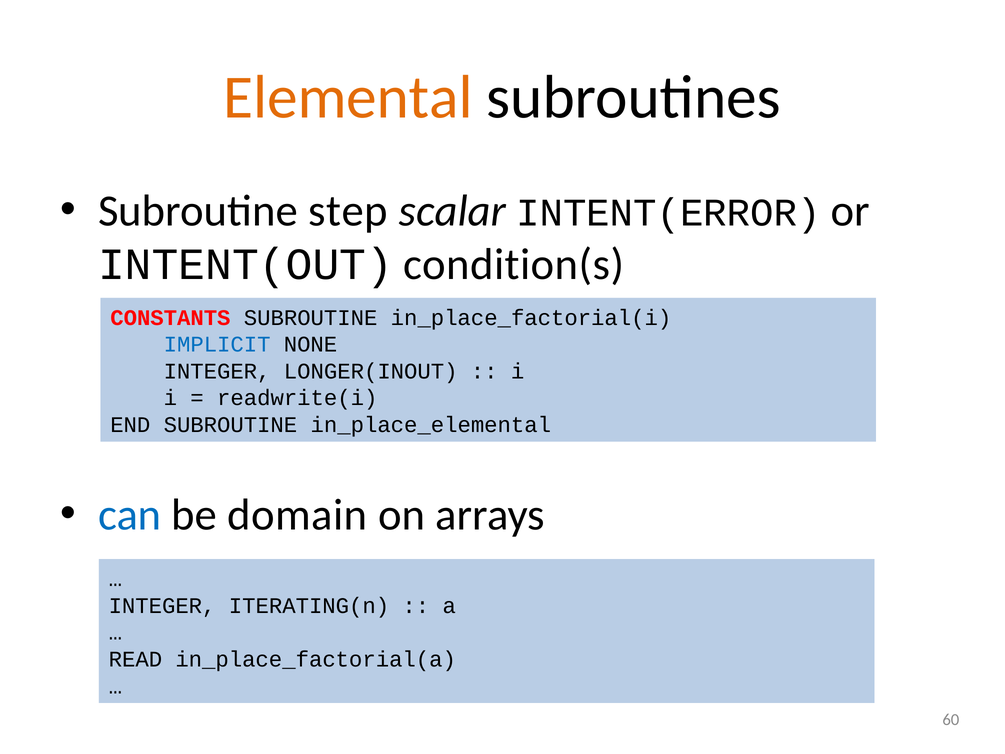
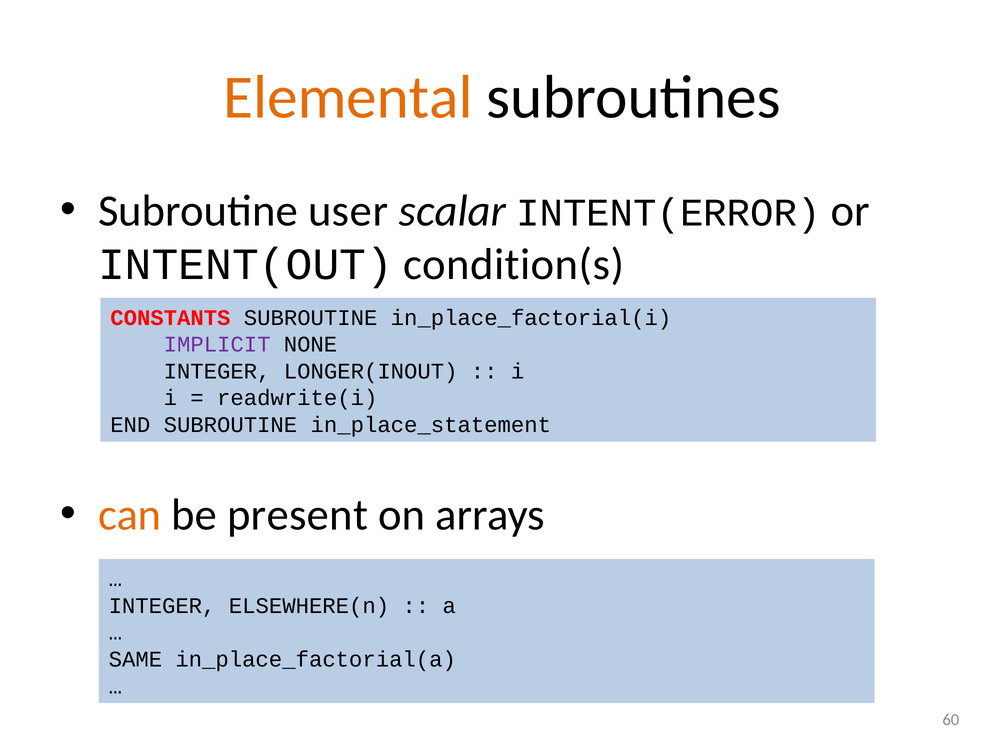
step: step -> user
IMPLICIT colour: blue -> purple
in_place_elemental: in_place_elemental -> in_place_statement
can colour: blue -> orange
domain: domain -> present
ITERATING(n: ITERATING(n -> ELSEWHERE(n
READ: READ -> SAME
